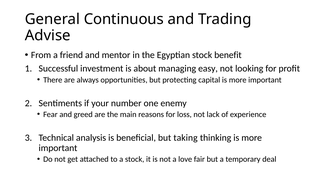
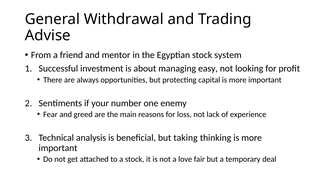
Continuous: Continuous -> Withdrawal
benefit: benefit -> system
